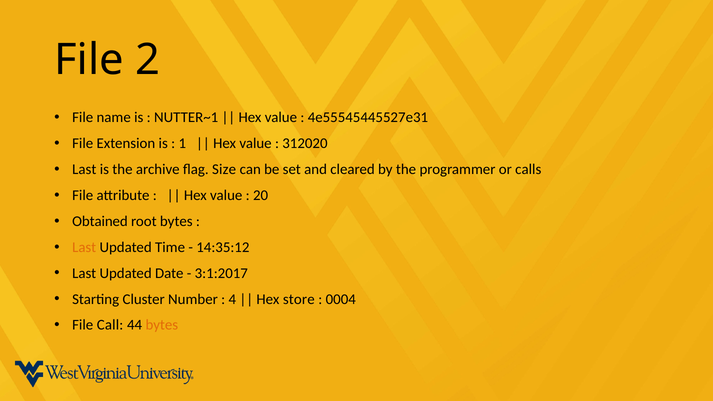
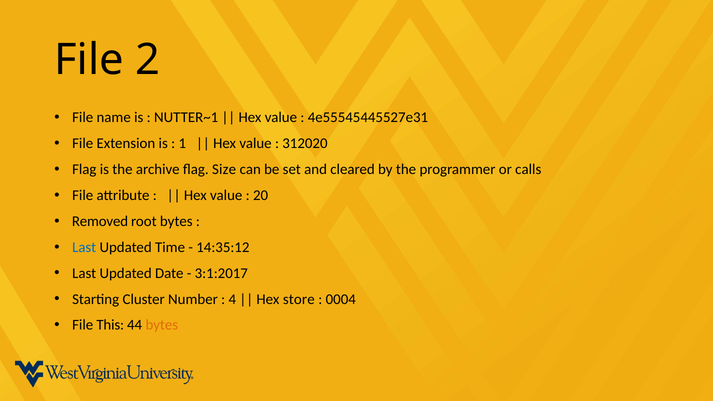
Last at (84, 169): Last -> Flag
Obtained: Obtained -> Removed
Last at (84, 247) colour: orange -> blue
Call: Call -> This
